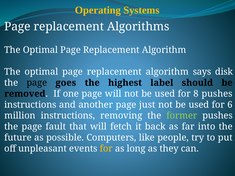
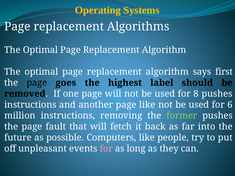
disk: disk -> first
page just: just -> like
for at (106, 149) colour: yellow -> pink
